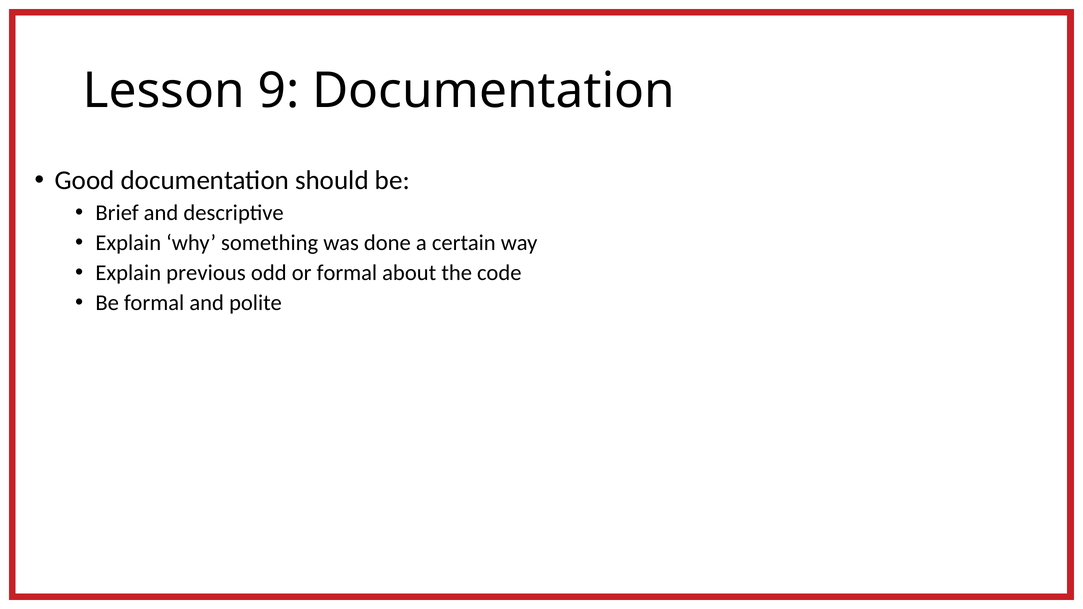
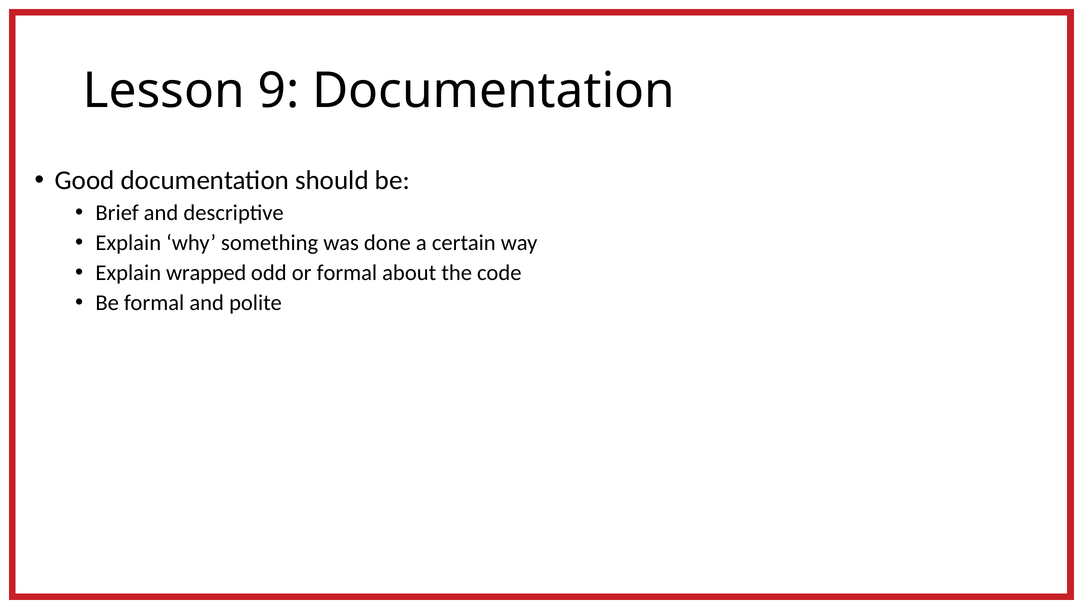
previous: previous -> wrapped
